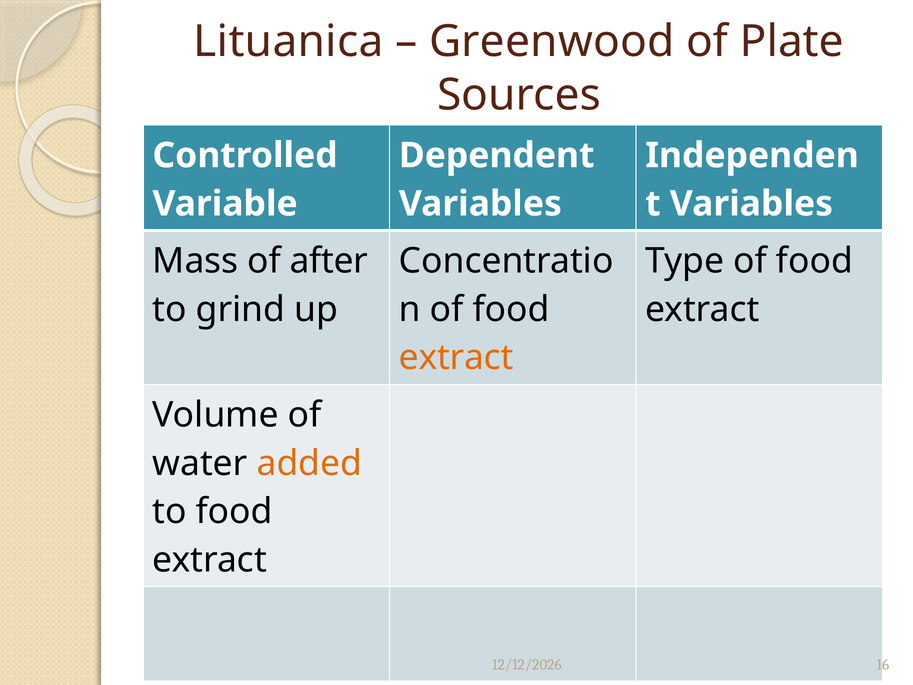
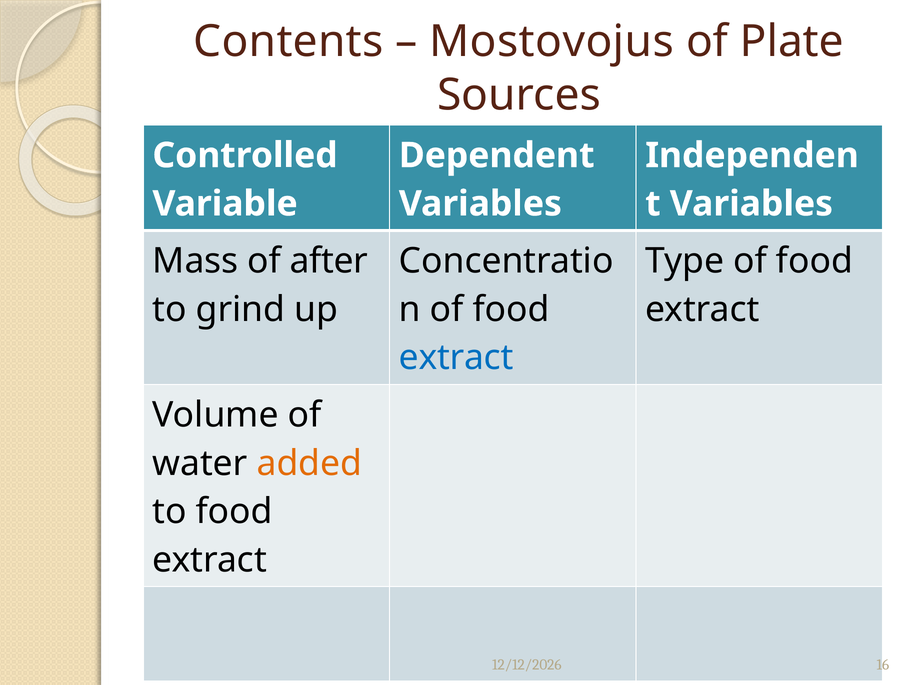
Lituanica: Lituanica -> Contents
Greenwood: Greenwood -> Mostovojus
extract at (456, 358) colour: orange -> blue
